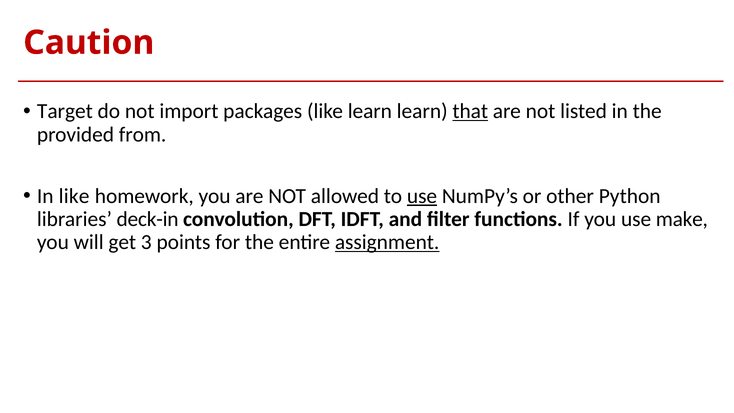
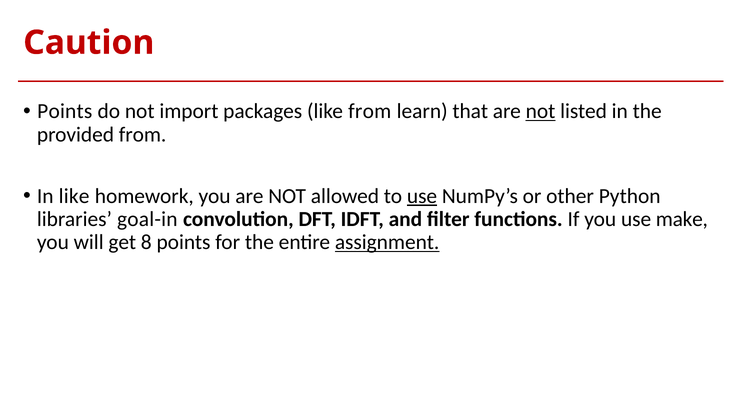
Target at (65, 111): Target -> Points
like learn: learn -> from
that underline: present -> none
not at (541, 111) underline: none -> present
deck-in: deck-in -> goal-in
3: 3 -> 8
